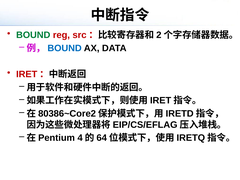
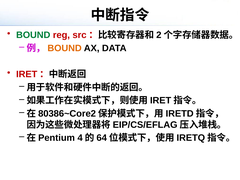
BOUND at (65, 48) colour: blue -> orange
